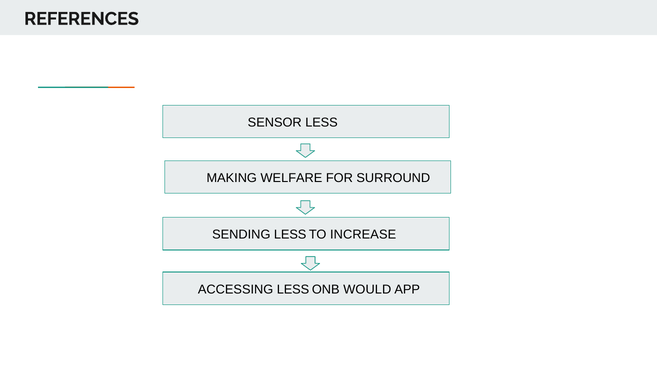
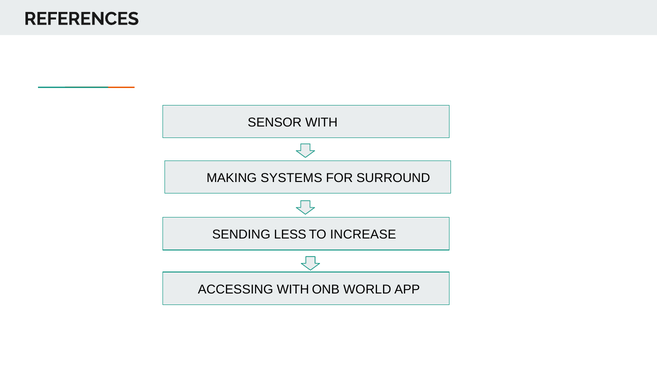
SENSOR LESS: LESS -> WITH
WELFARE: WELFARE -> SYSTEMS
ACCESSING LESS: LESS -> WITH
WOULD: WOULD -> WORLD
